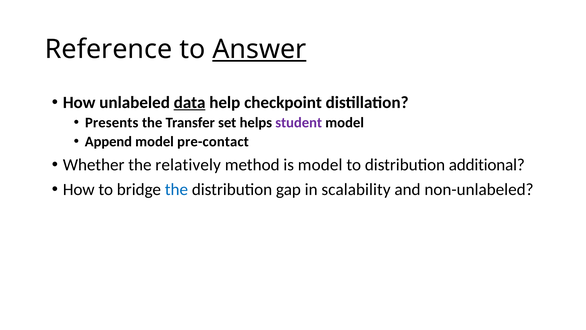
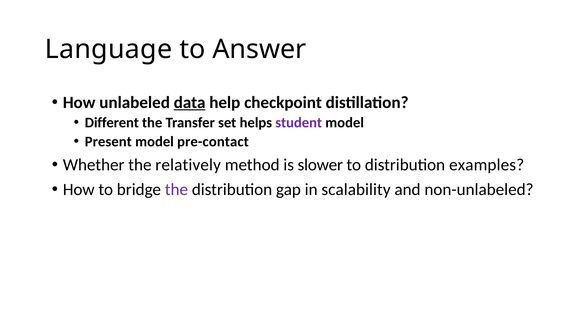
Reference: Reference -> Language
Answer underline: present -> none
Presents: Presents -> Different
Append: Append -> Present
is model: model -> slower
additional: additional -> examples
the at (176, 189) colour: blue -> purple
